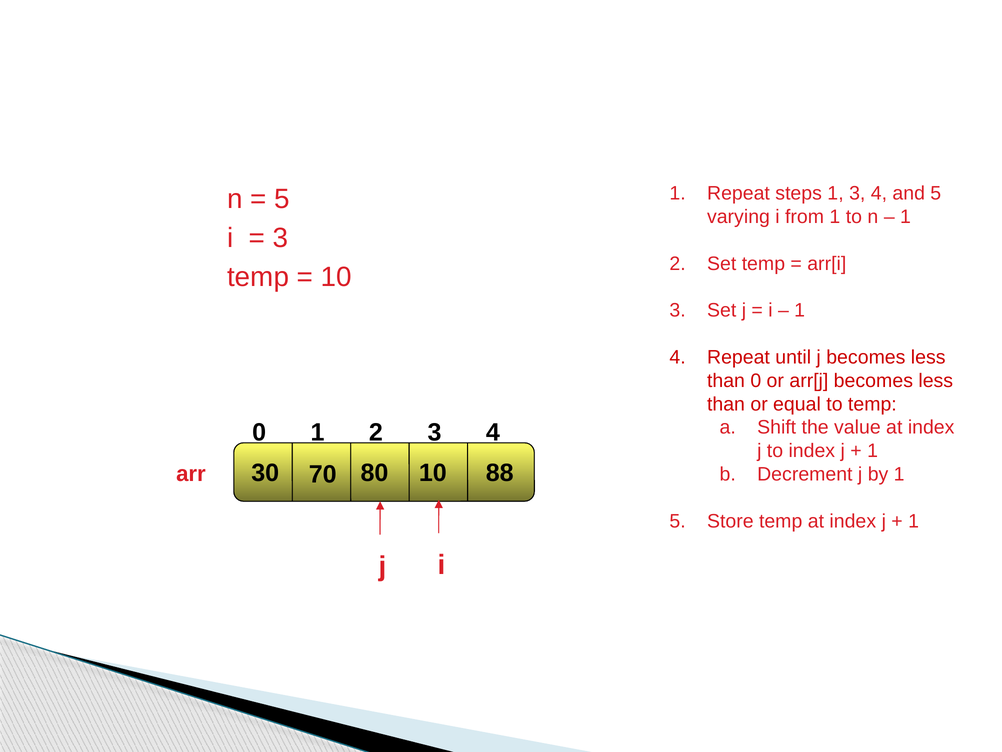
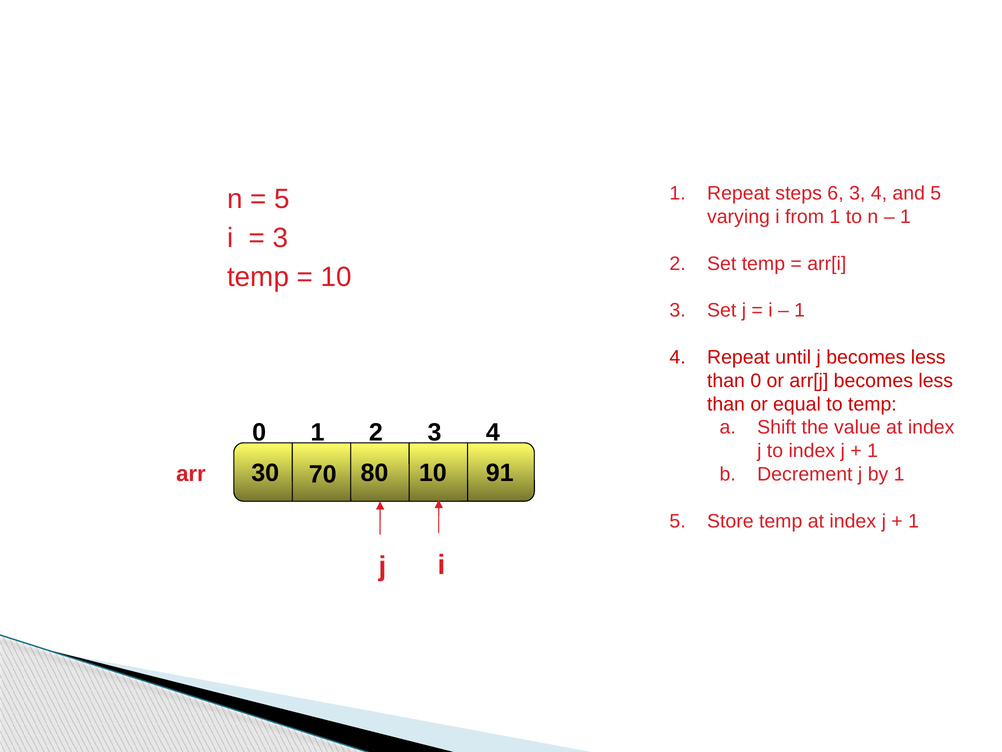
steps 1: 1 -> 6
88: 88 -> 91
